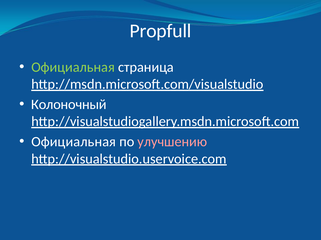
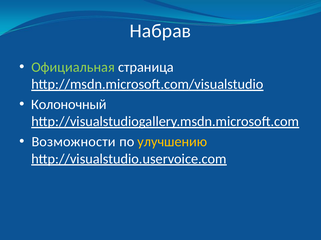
Propfull: Propfull -> Набрав
Официальная at (74, 142): Официальная -> Возможности
улучшению colour: pink -> yellow
